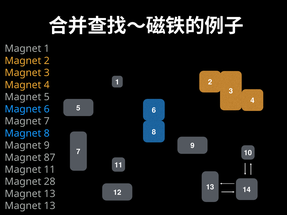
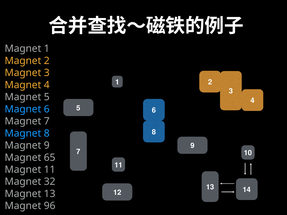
87: 87 -> 65
28: 28 -> 32
13 at (50, 206): 13 -> 96
